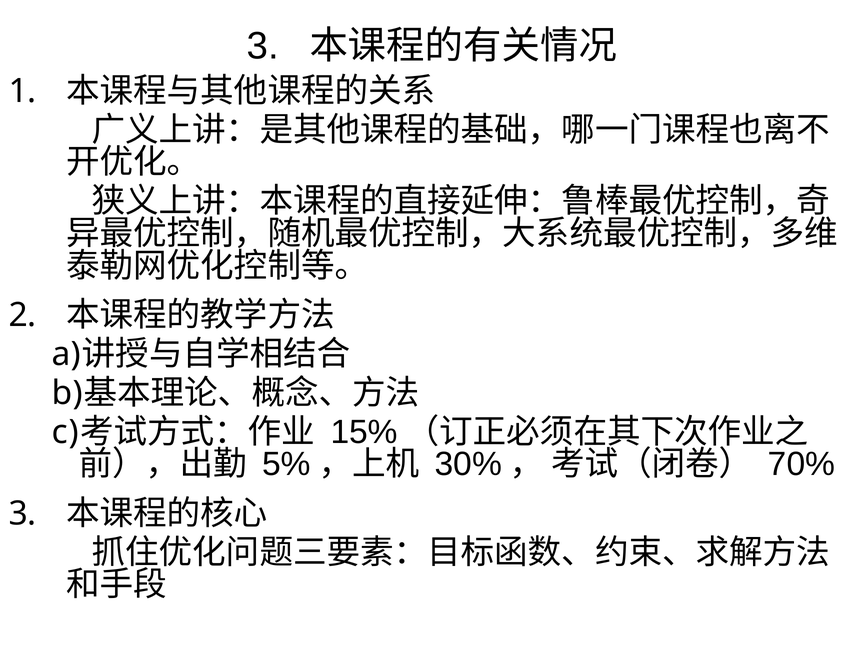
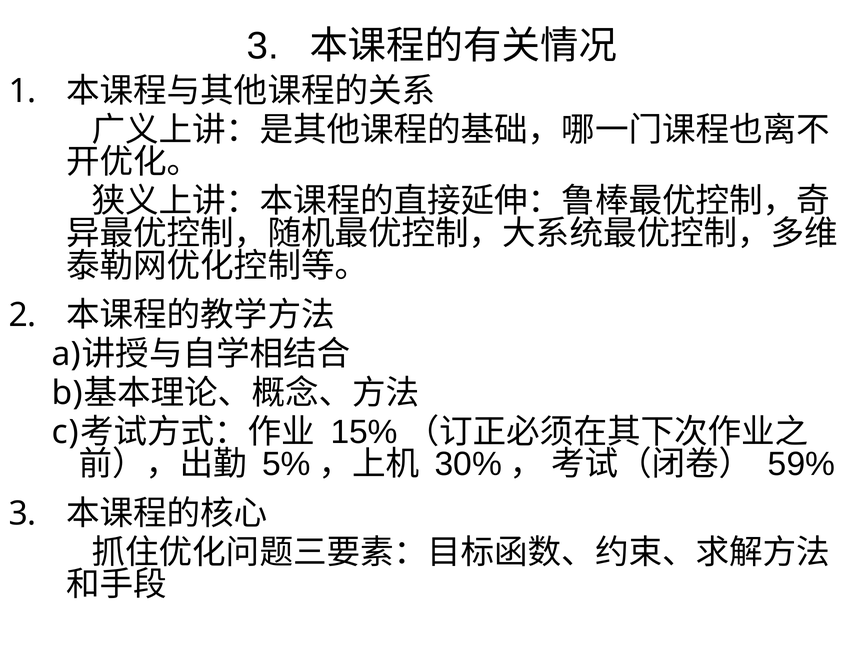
70%: 70% -> 59%
